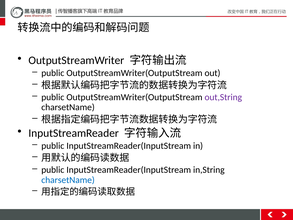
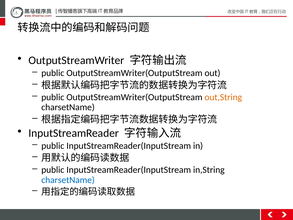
out,String colour: purple -> orange
